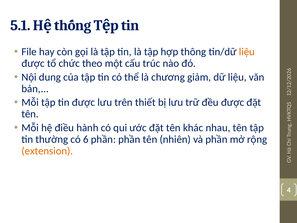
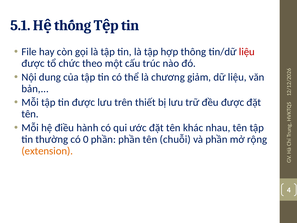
liệu at (247, 52) colour: orange -> red
có 6: 6 -> 0
nhiên: nhiên -> chuỗi
